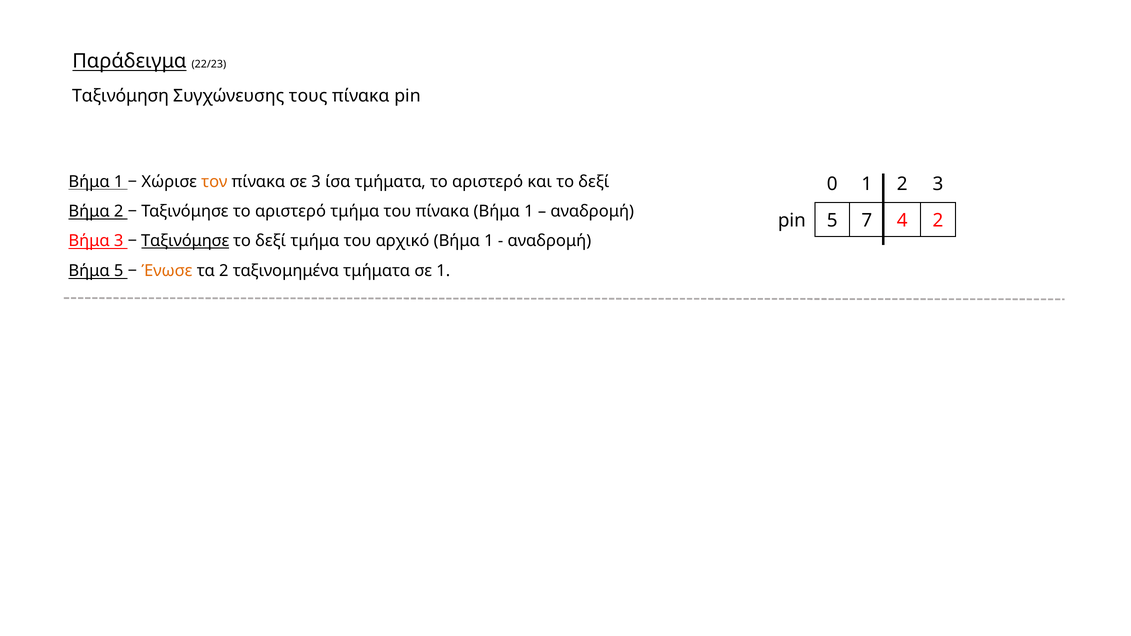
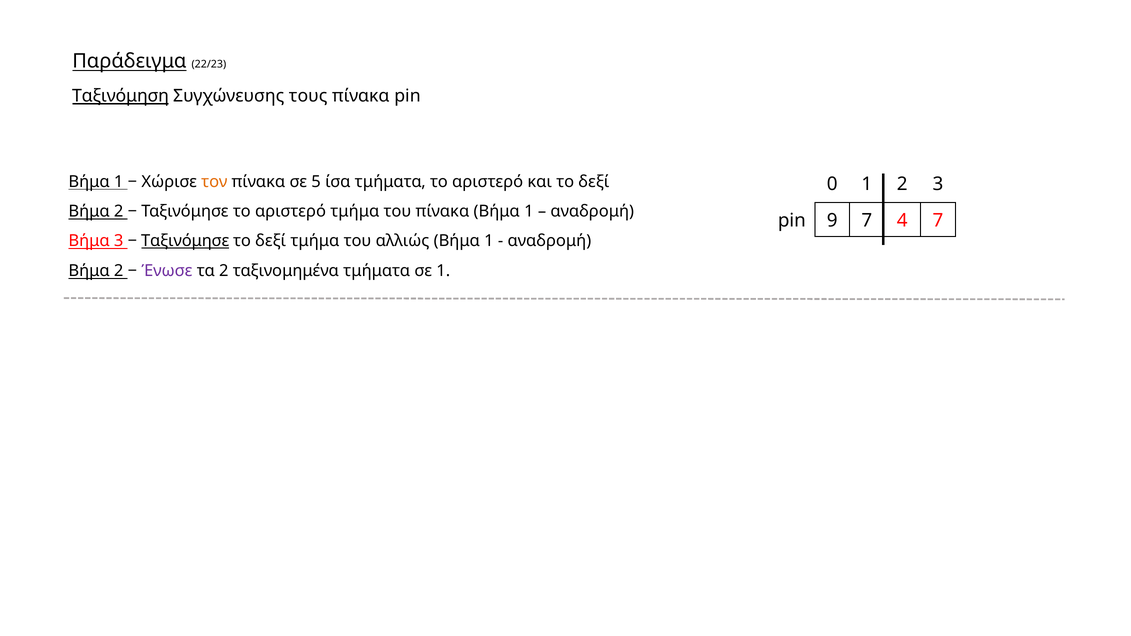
Ταξινόμηση underline: none -> present
σε 3: 3 -> 5
pin 5: 5 -> 9
4 2: 2 -> 7
αρχικό: αρχικό -> αλλιώς
5 at (119, 271): 5 -> 2
Ένωσε colour: orange -> purple
